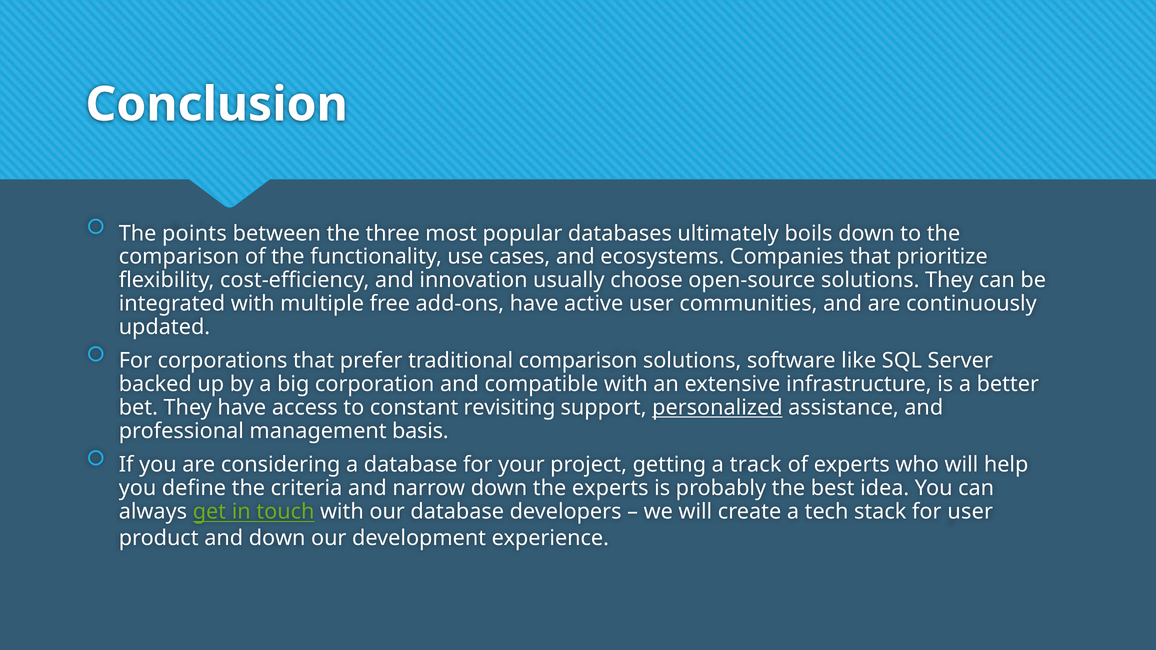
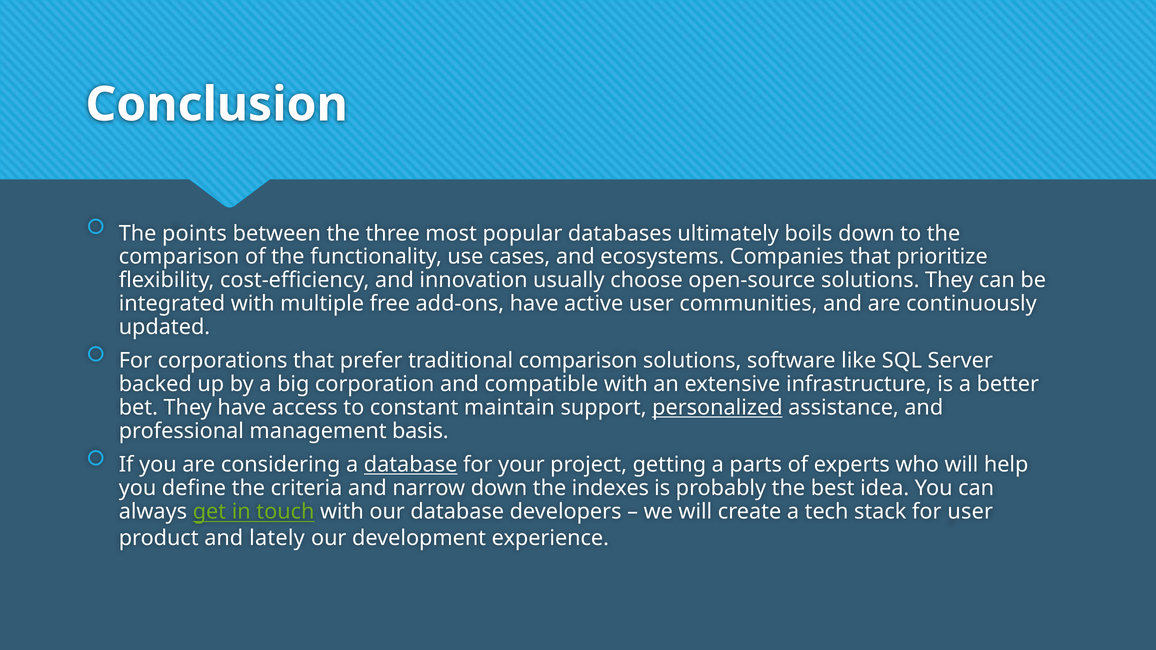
revisiting: revisiting -> maintain
database at (411, 465) underline: none -> present
track: track -> parts
the experts: experts -> indexes
and down: down -> lately
